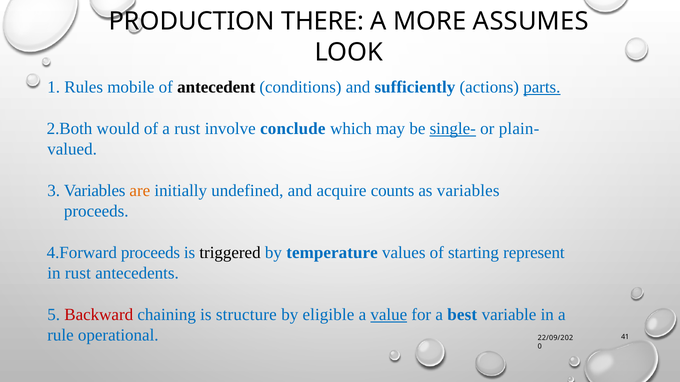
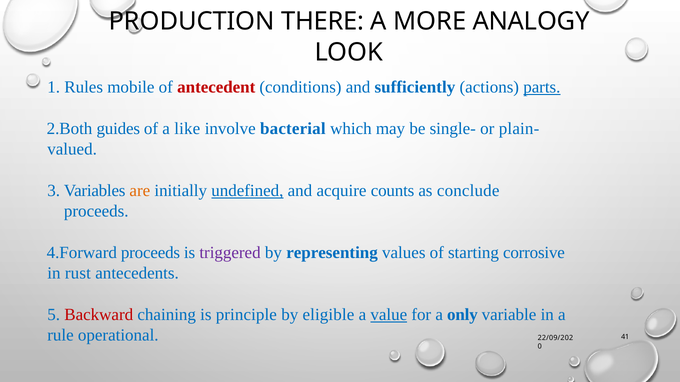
ASSUMES: ASSUMES -> ANALOGY
antecedent colour: black -> red
would: would -> guides
a rust: rust -> like
conclude: conclude -> bacterial
single- underline: present -> none
undefined underline: none -> present
variables: variables -> conclude
triggered colour: black -> purple
temperature: temperature -> representing
represent: represent -> corrosive
structure: structure -> principle
best: best -> only
